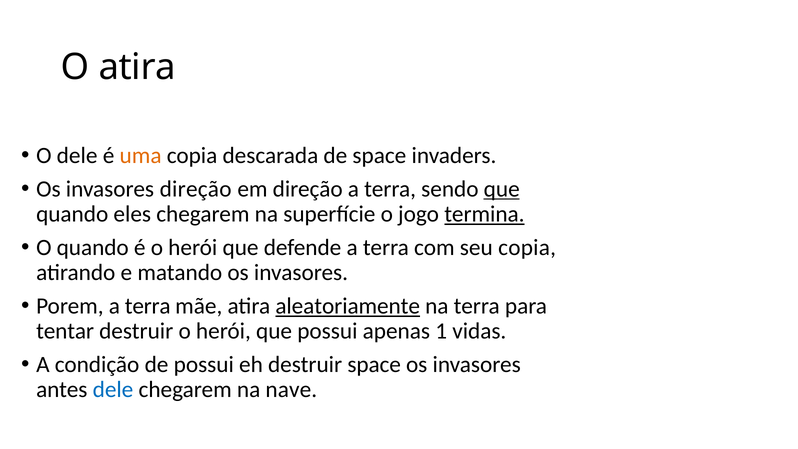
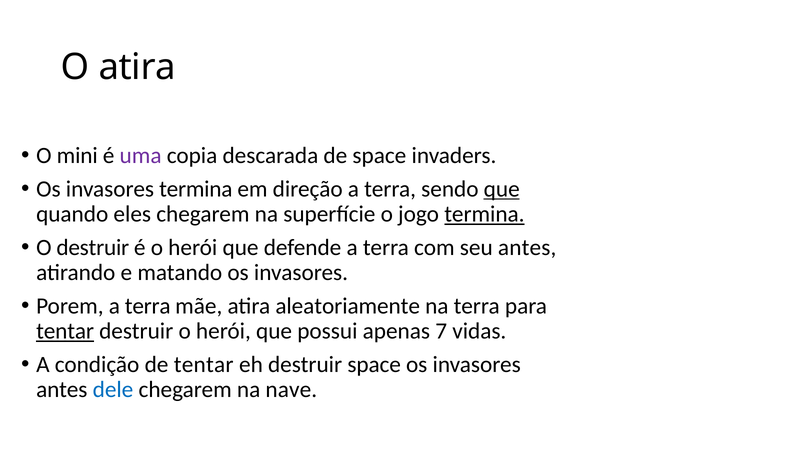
O dele: dele -> mini
uma colour: orange -> purple
invasores direção: direção -> termina
O quando: quando -> destruir
seu copia: copia -> antes
aleatoriamente underline: present -> none
tentar at (65, 331) underline: none -> present
1: 1 -> 7
de possui: possui -> tentar
